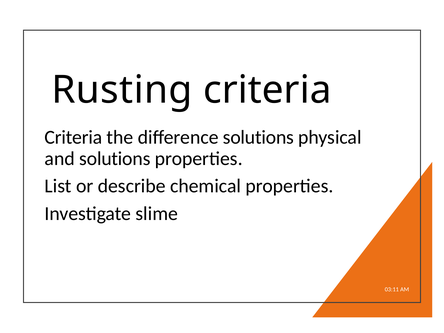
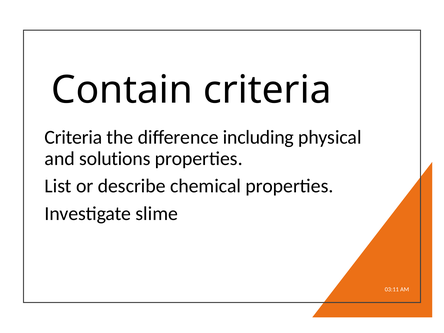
Rusting: Rusting -> Contain
difference solutions: solutions -> including
